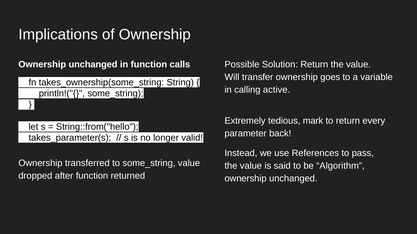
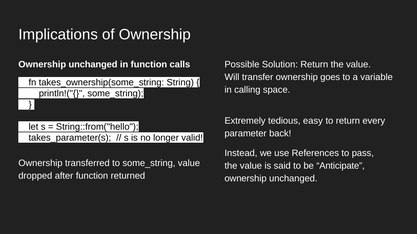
active: active -> space
mark: mark -> easy
Algorithm: Algorithm -> Anticipate
